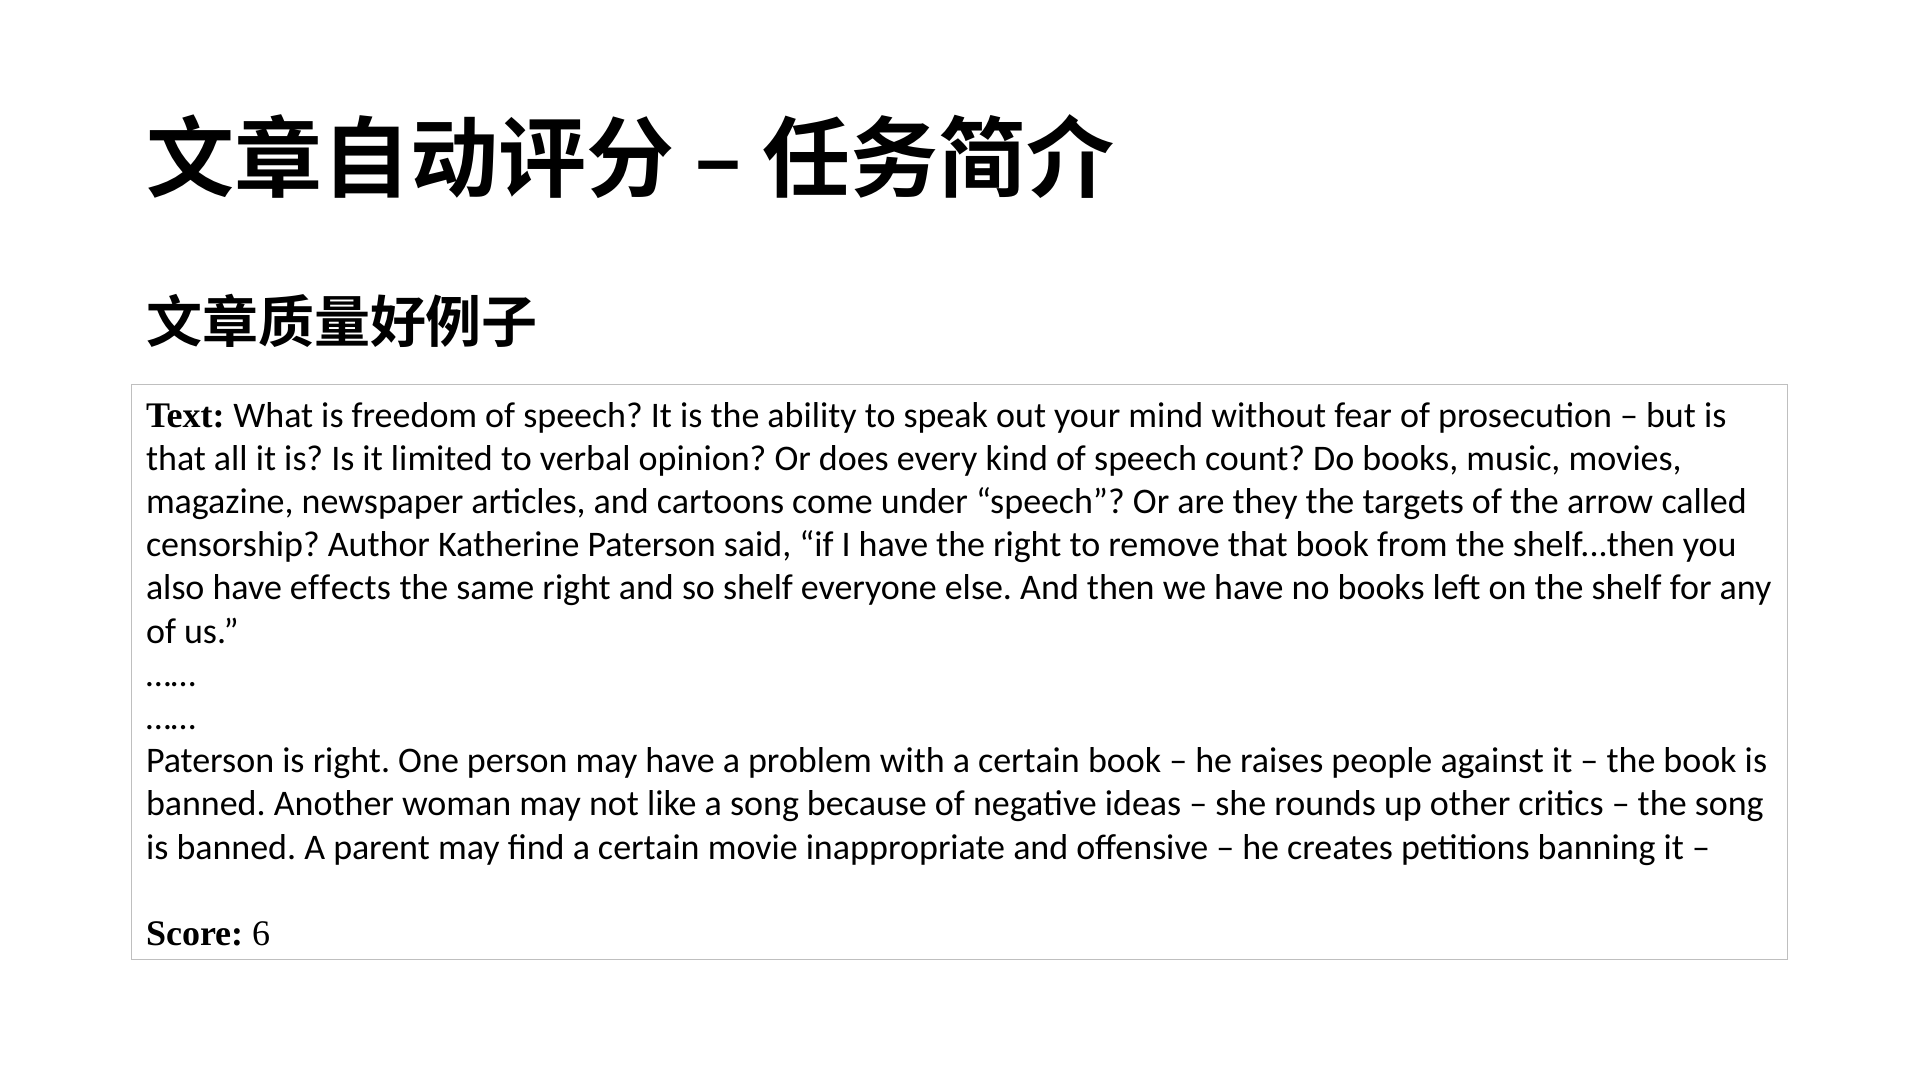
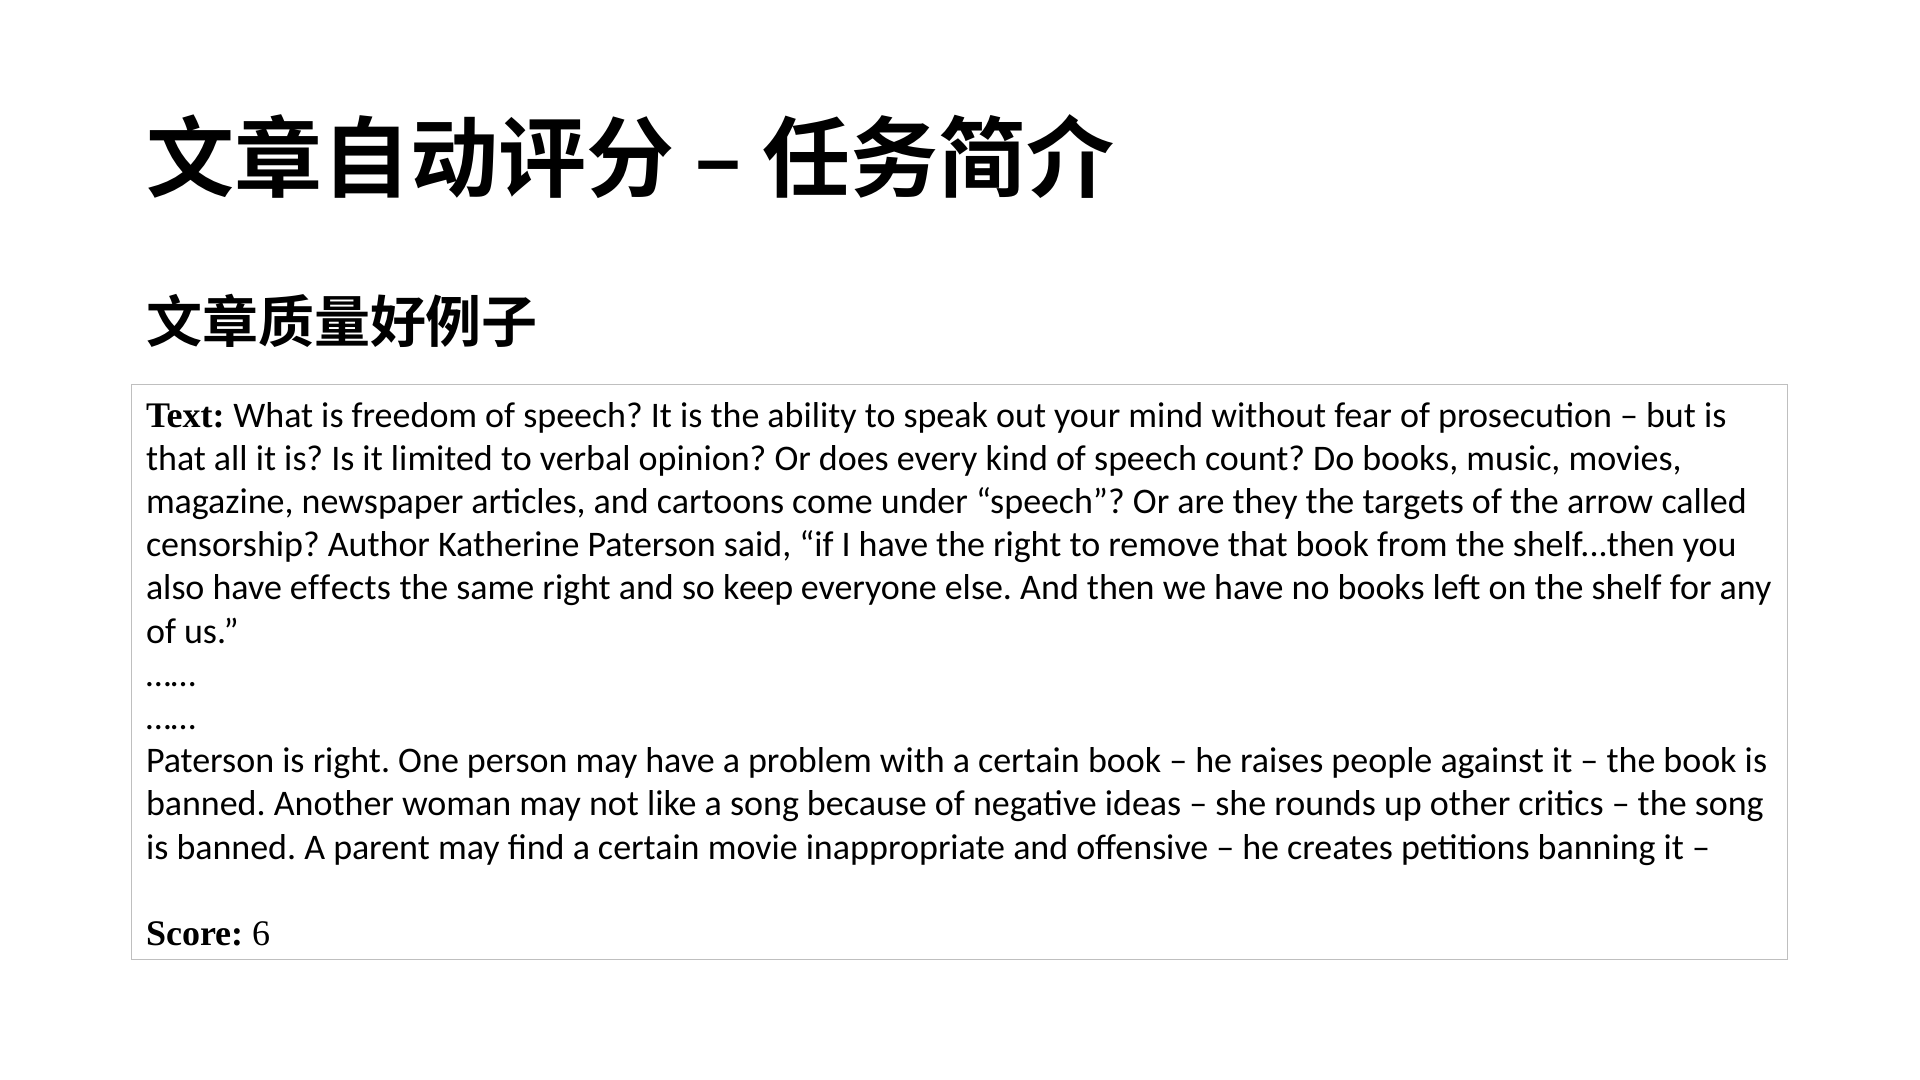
so shelf: shelf -> keep
